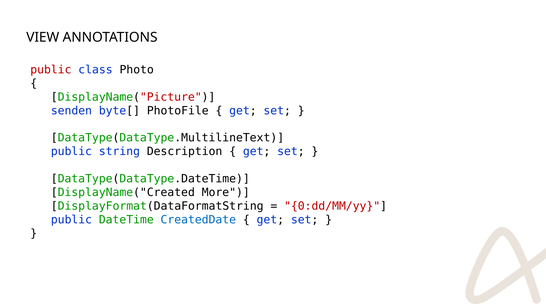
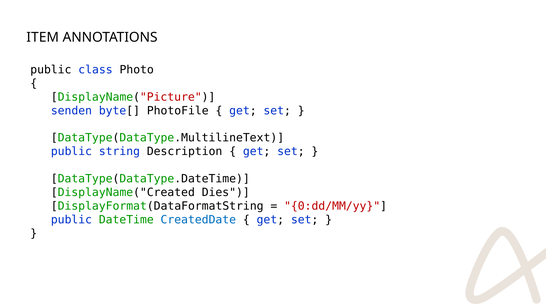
VIEW: VIEW -> ITEM
public at (51, 70) colour: red -> black
More: More -> Dies
